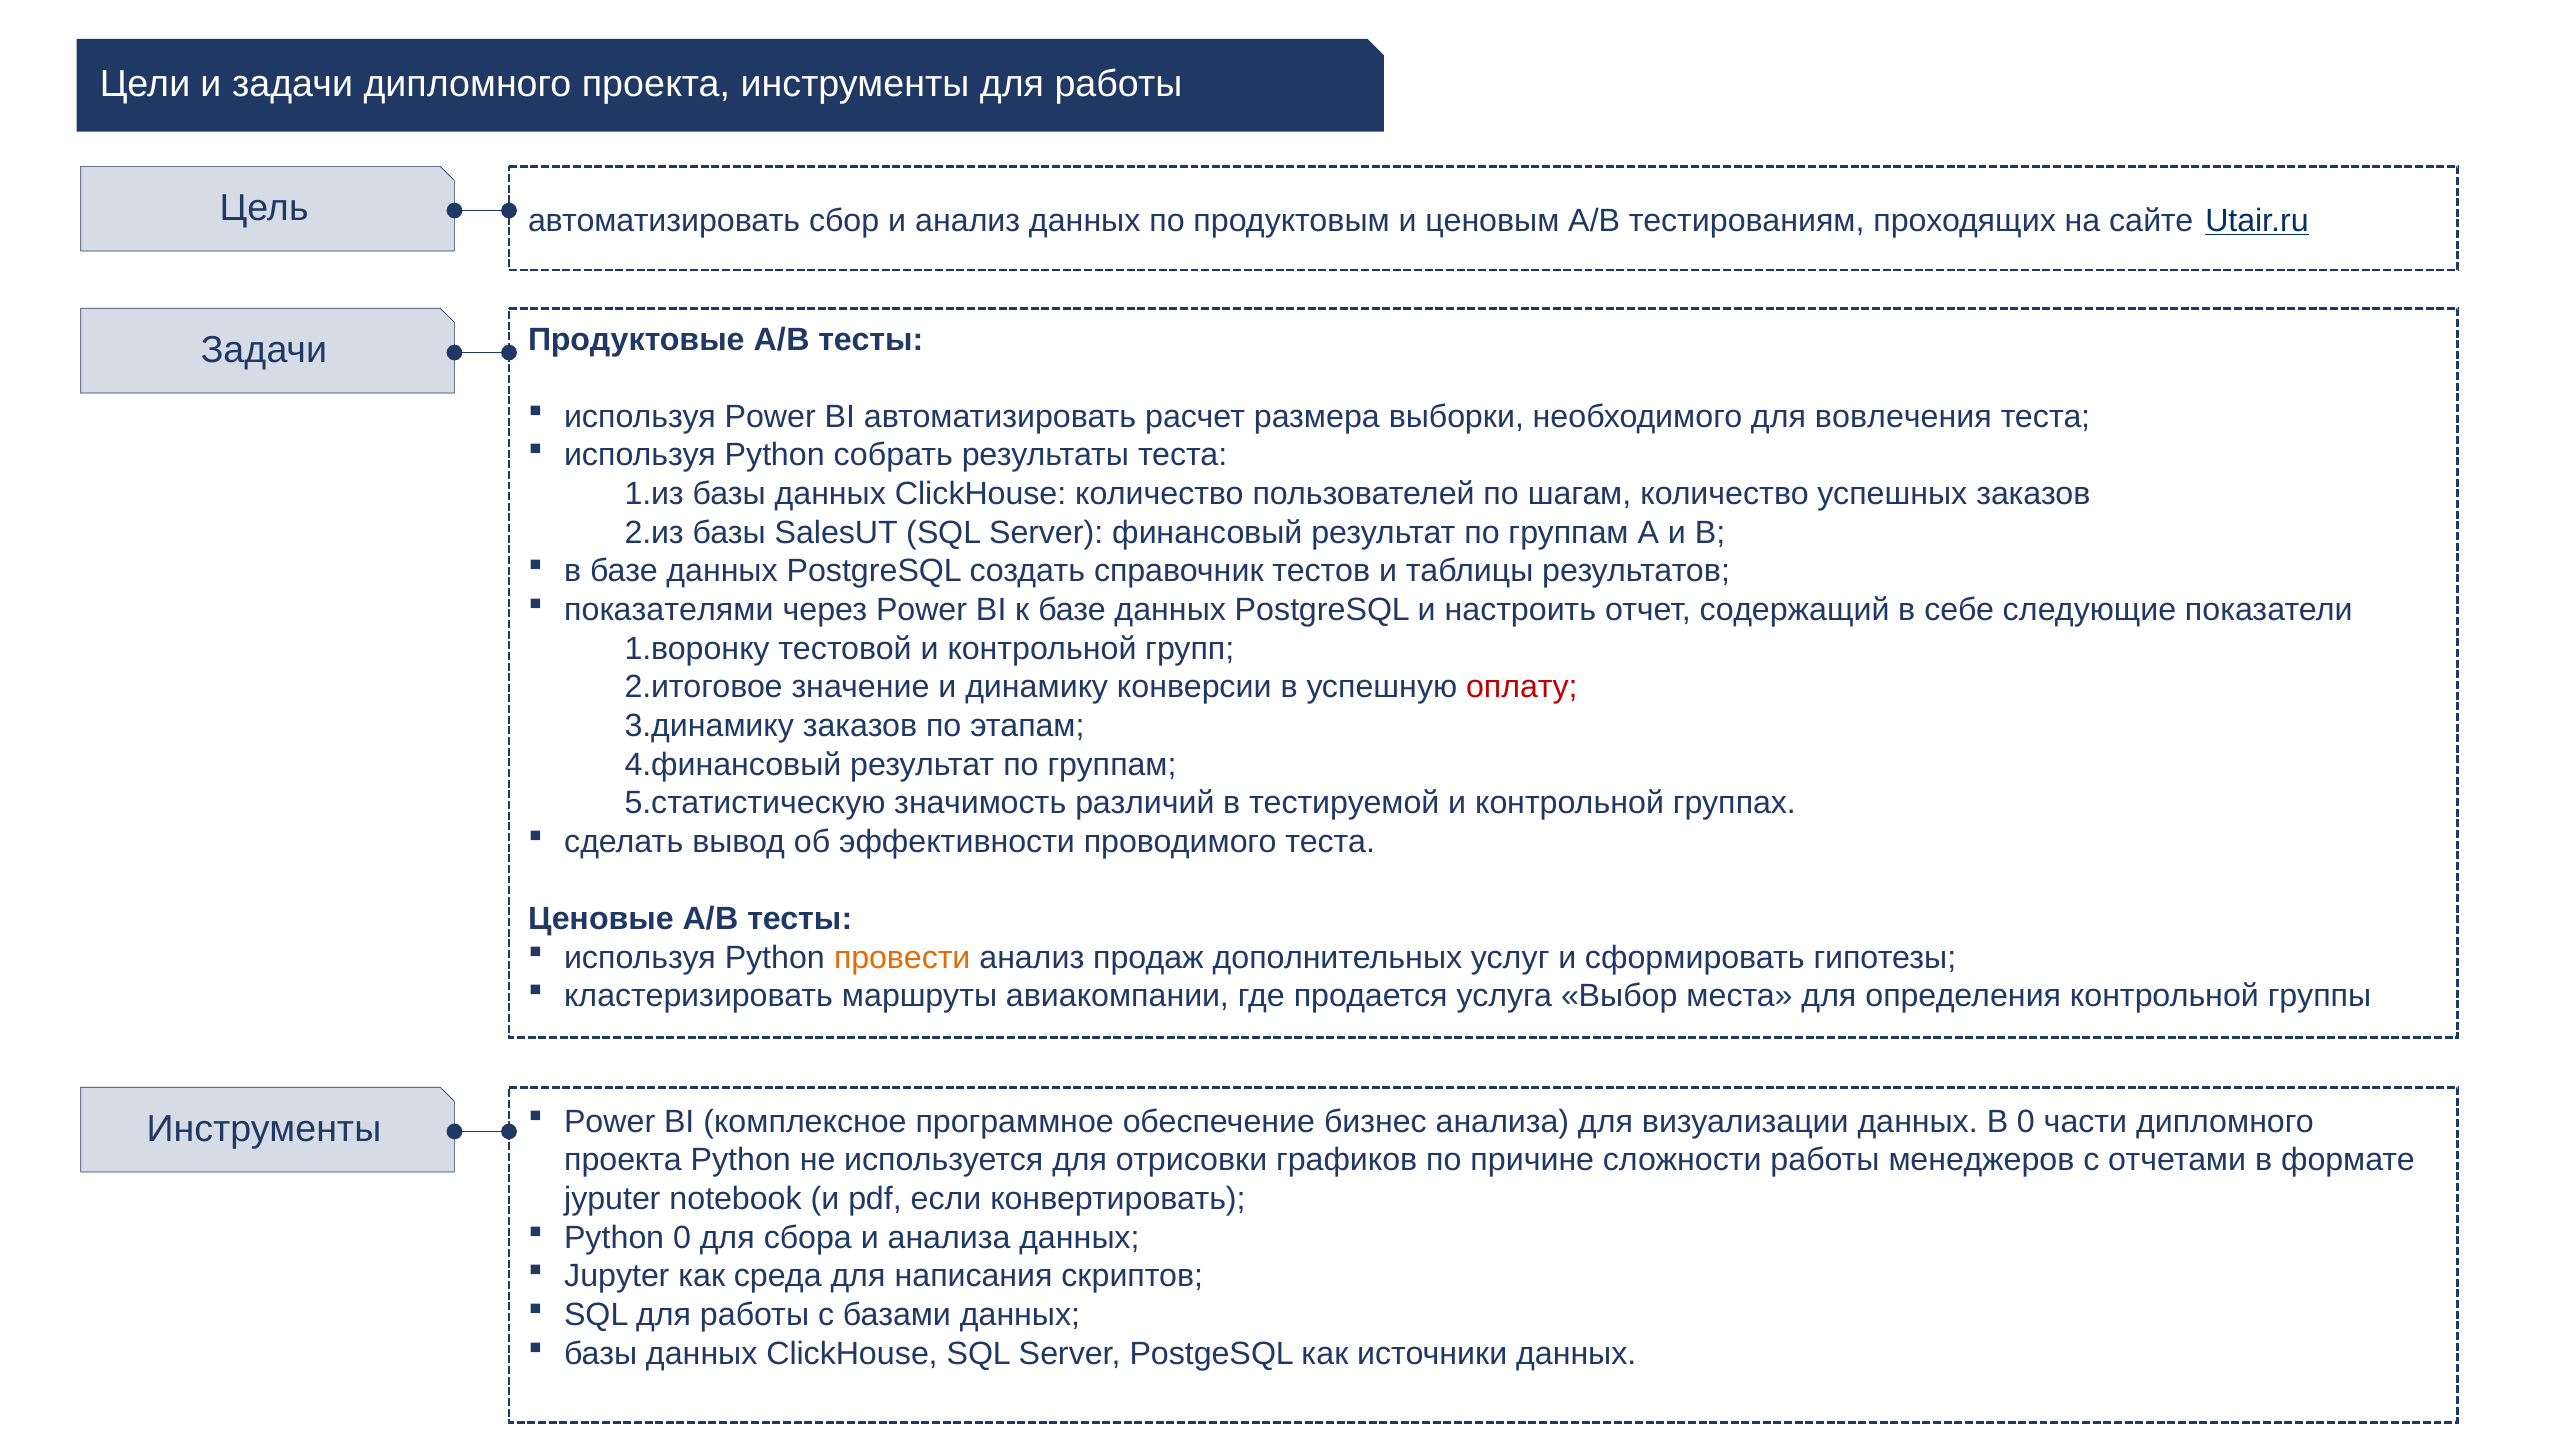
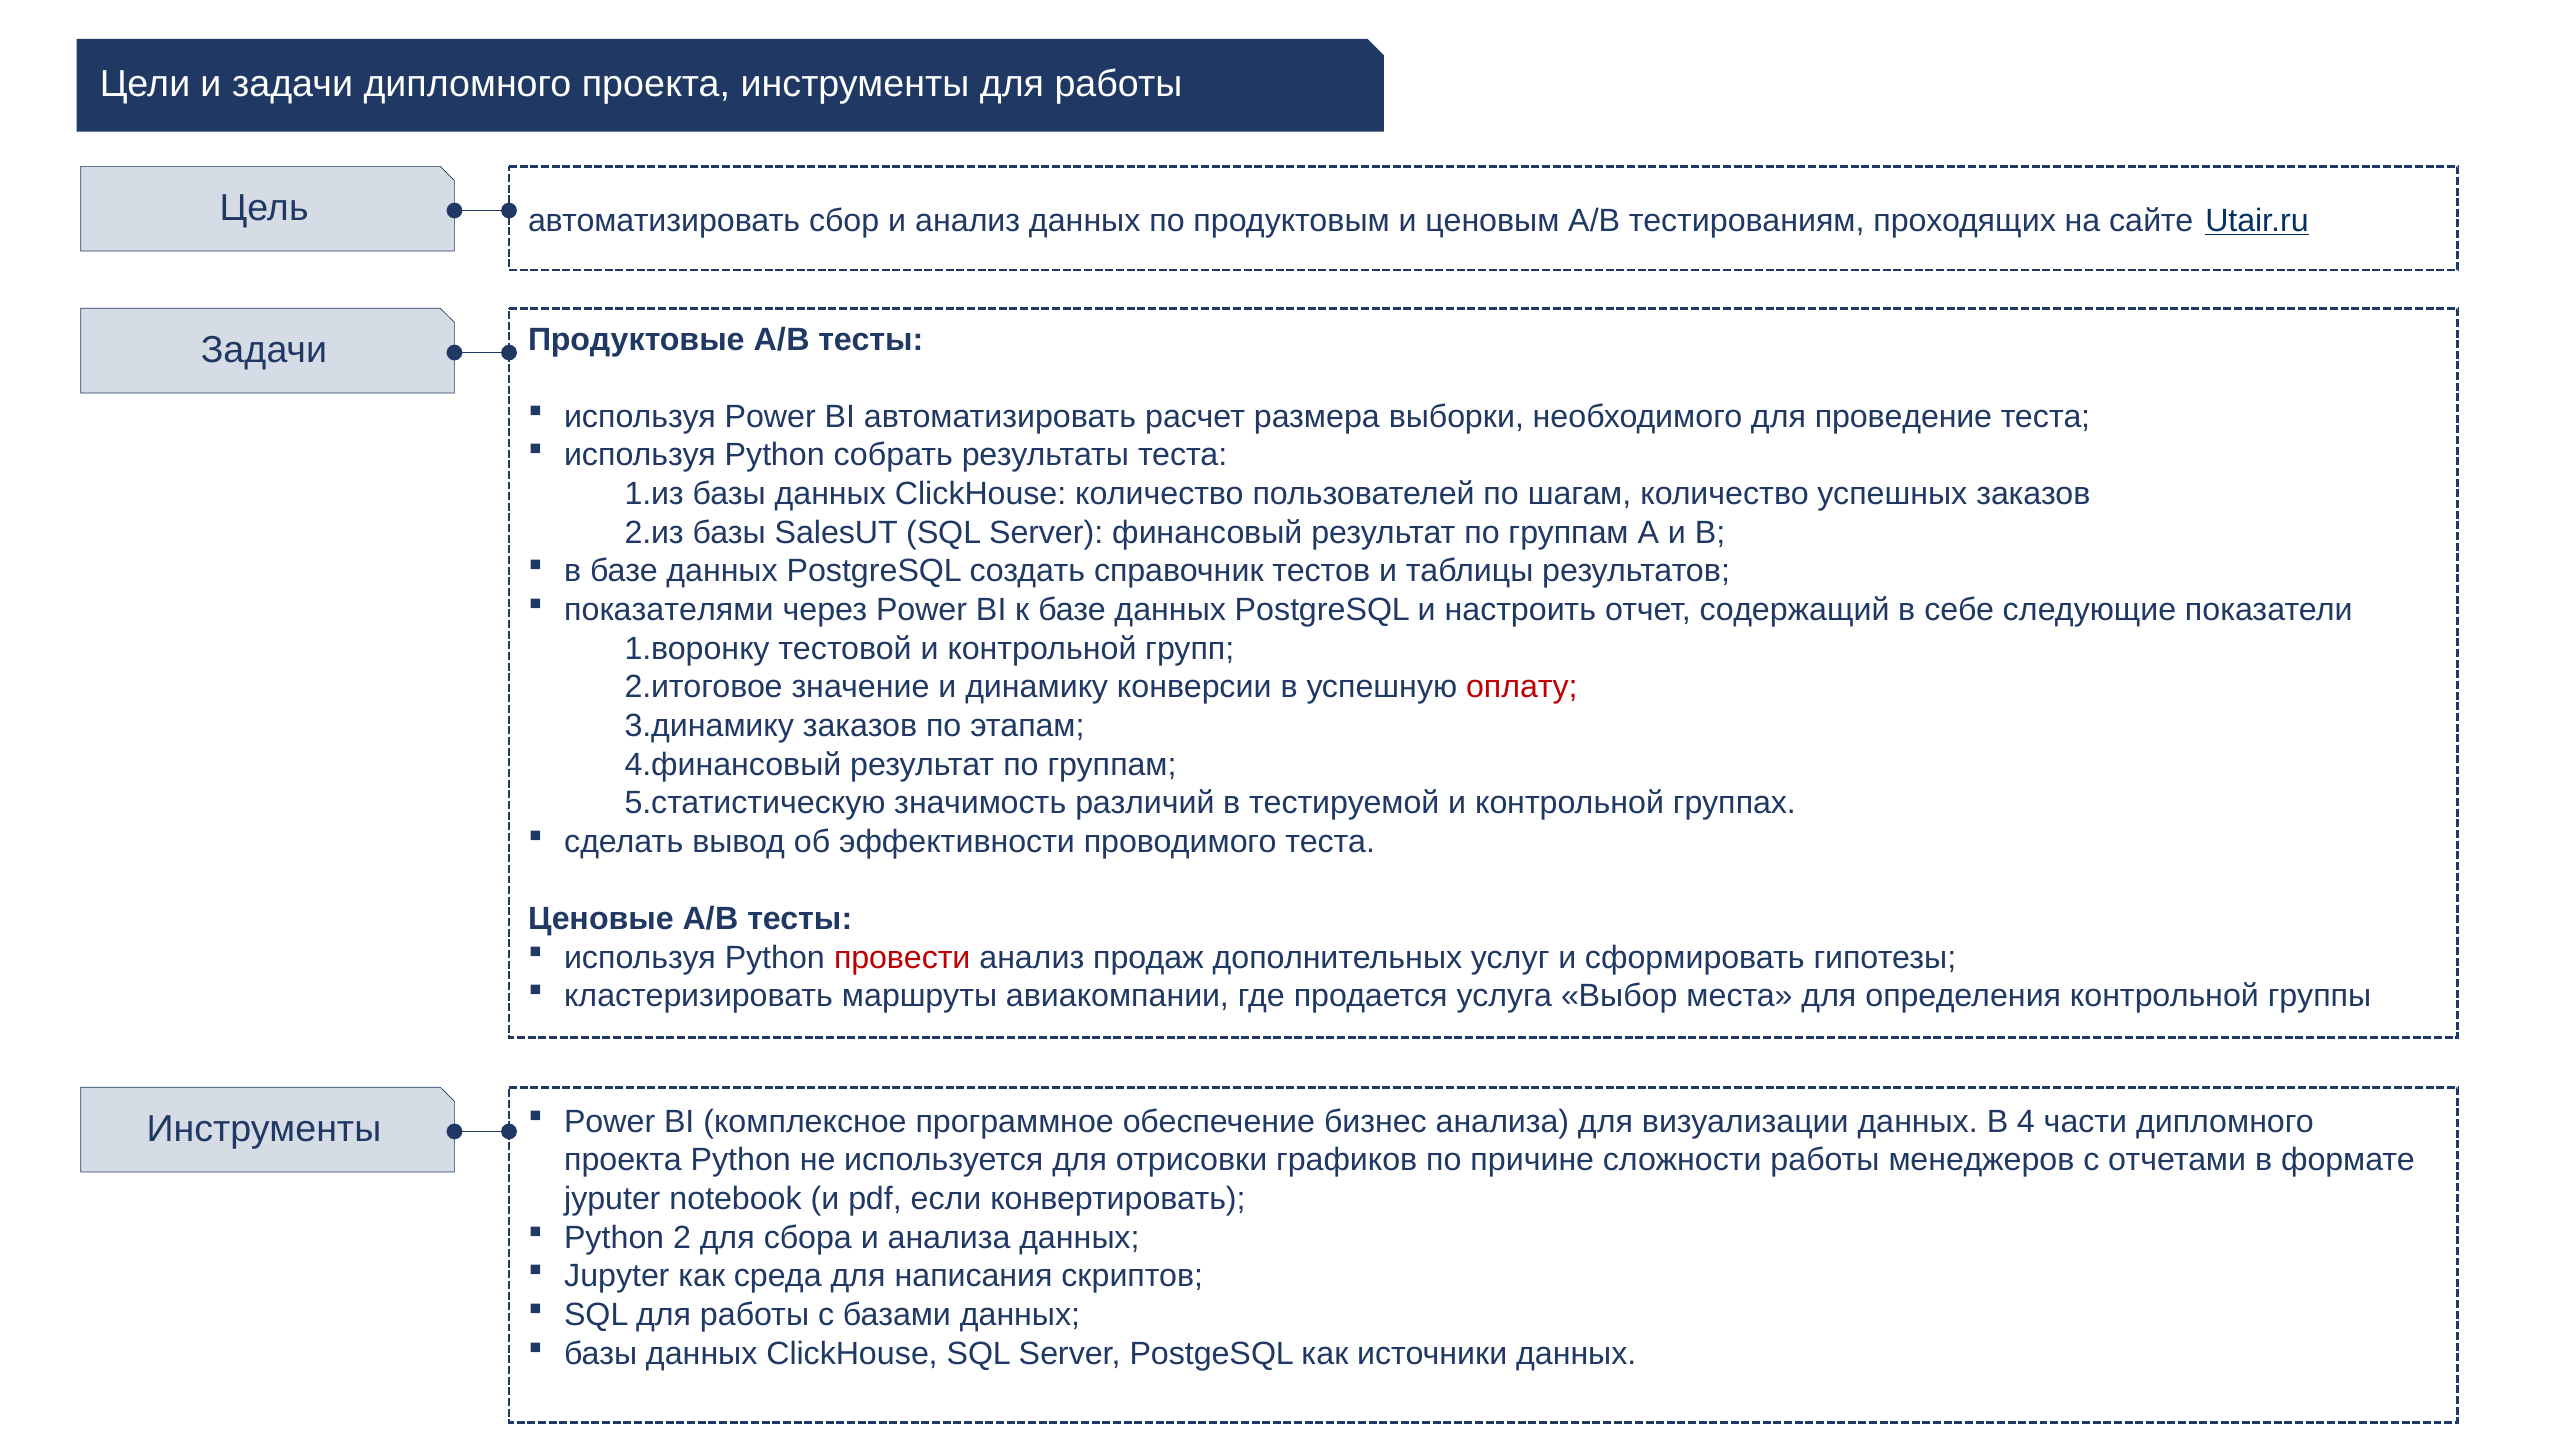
вовлечения: вовлечения -> проведение
провести colour: orange -> red
В 0: 0 -> 4
Python 0: 0 -> 2
